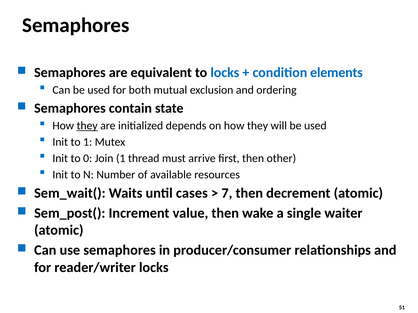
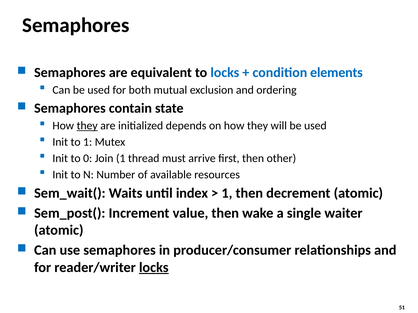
cases: cases -> index
7 at (227, 193): 7 -> 1
locks at (154, 268) underline: none -> present
